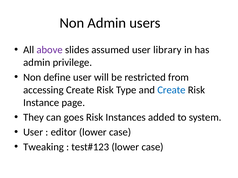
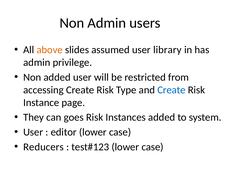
above colour: purple -> orange
Non define: define -> added
Tweaking: Tweaking -> Reducers
